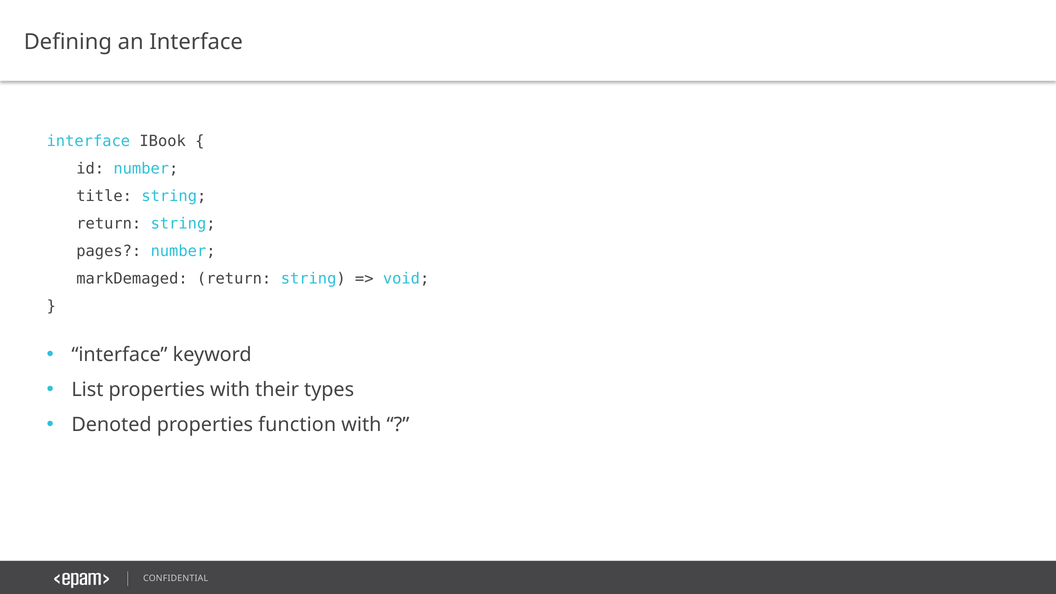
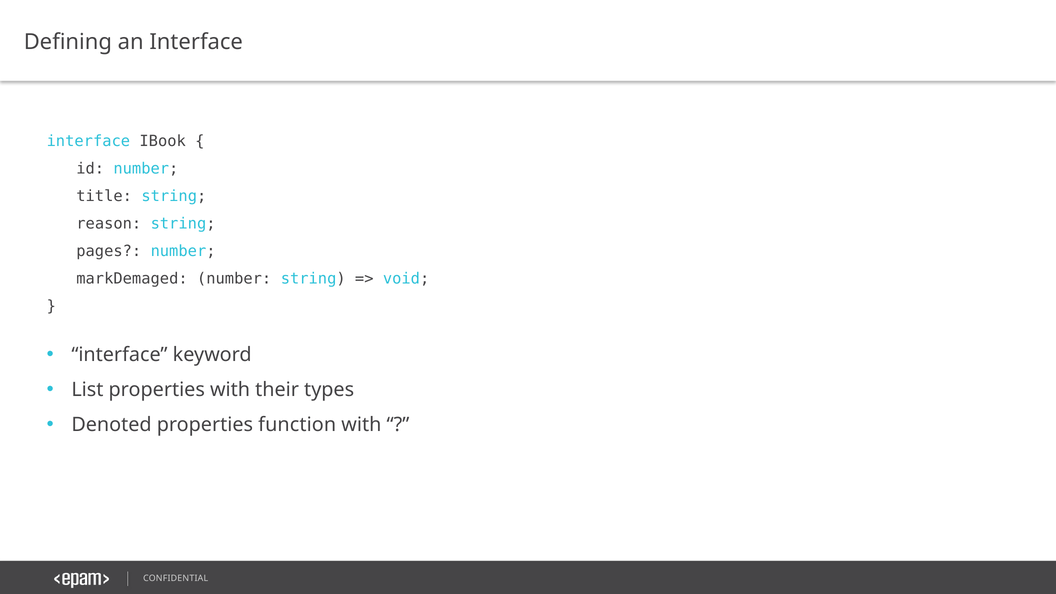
return at (109, 224): return -> reason
markDemaged return: return -> number
